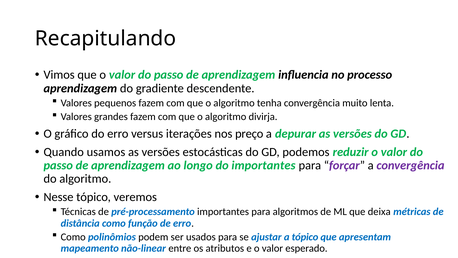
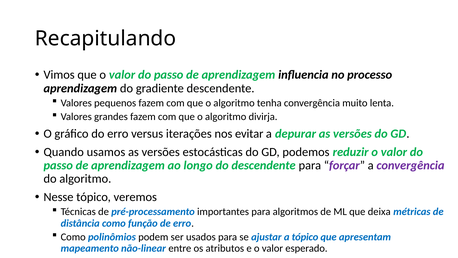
preço: preço -> evitar
do importantes: importantes -> descendente
